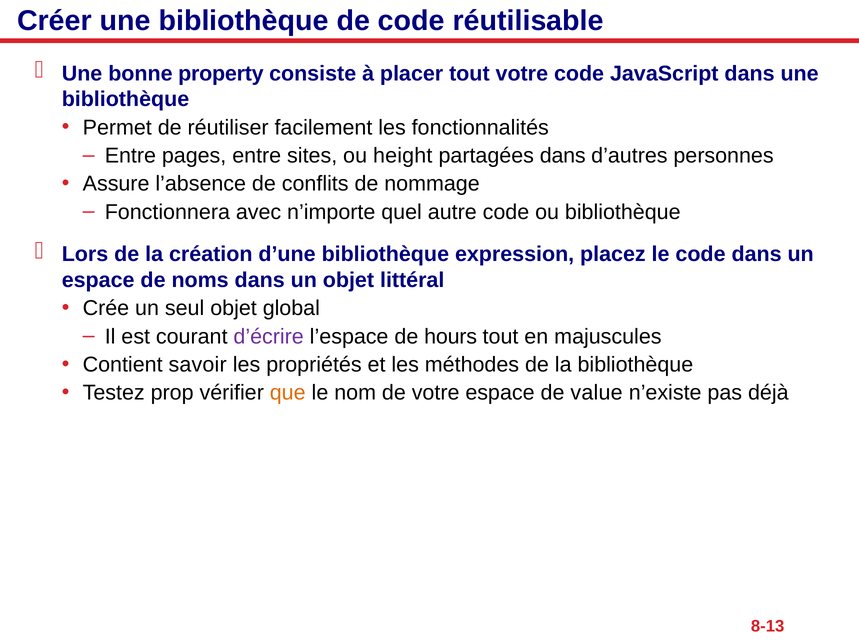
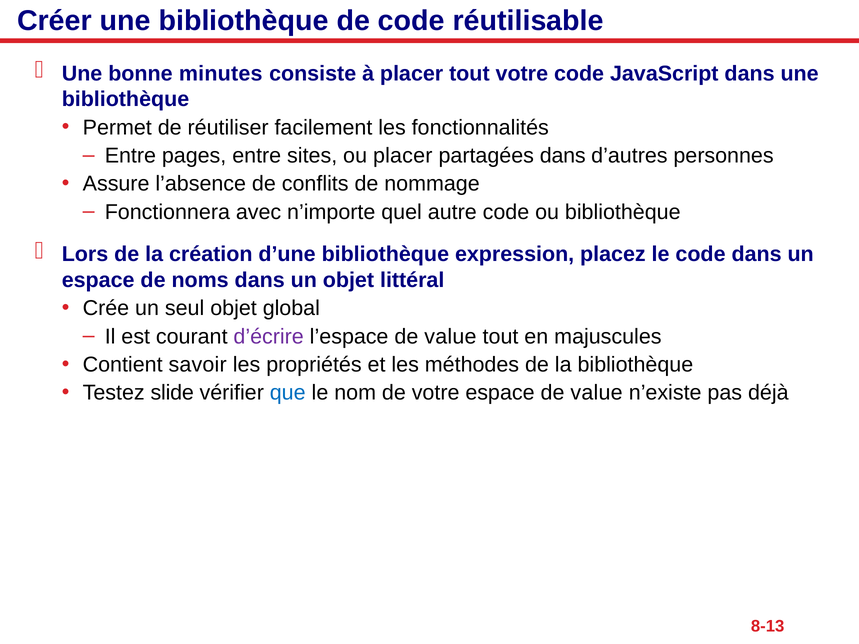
property: property -> minutes
ou height: height -> placer
l’espace de hours: hours -> value
prop: prop -> slide
que colour: orange -> blue
